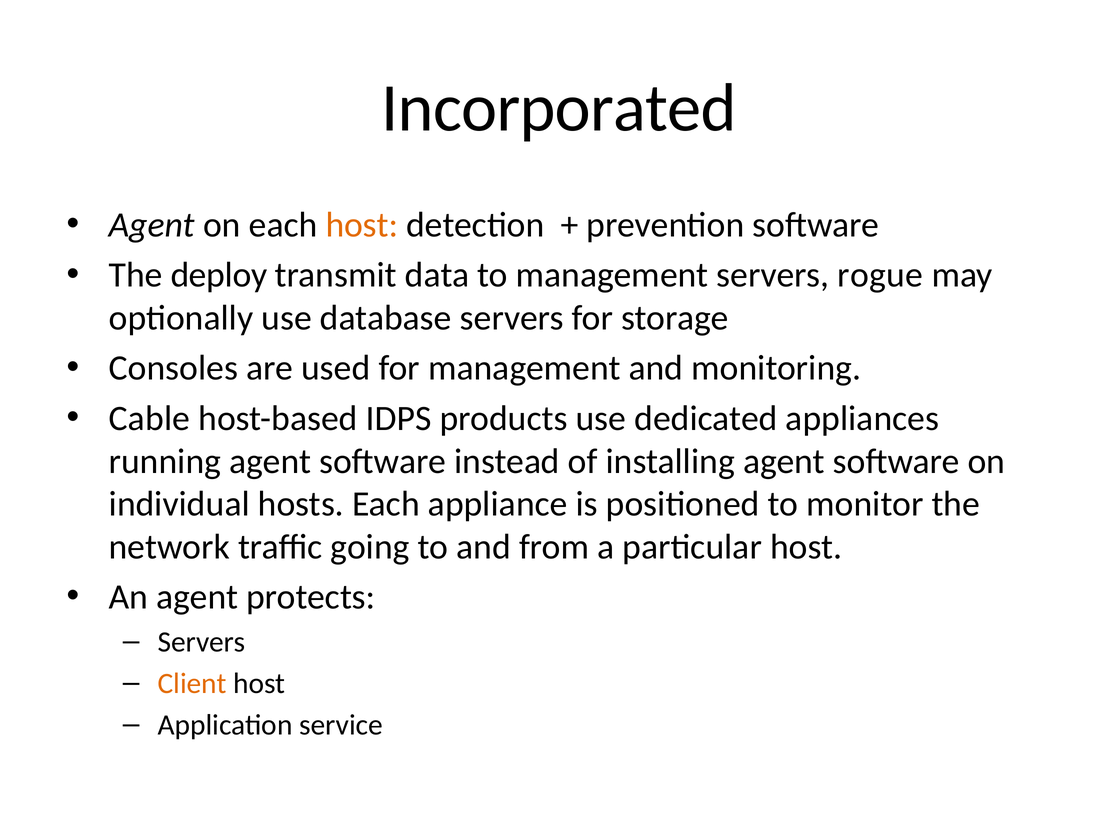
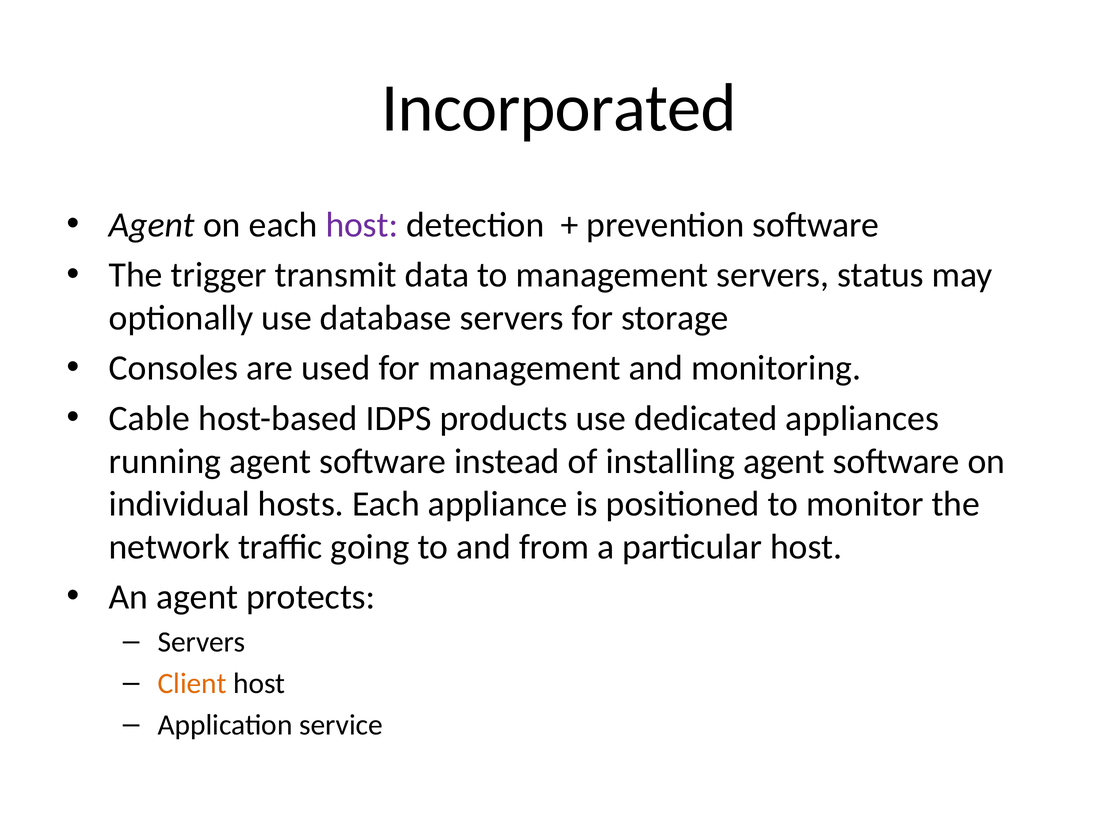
host at (362, 225) colour: orange -> purple
deploy: deploy -> trigger
rogue: rogue -> status
